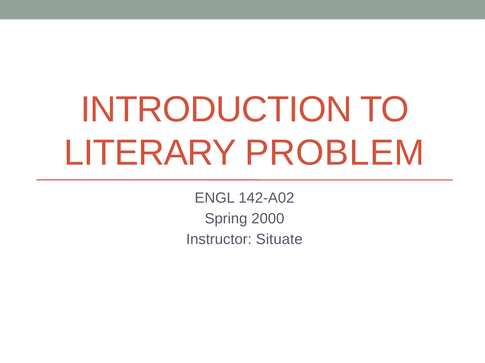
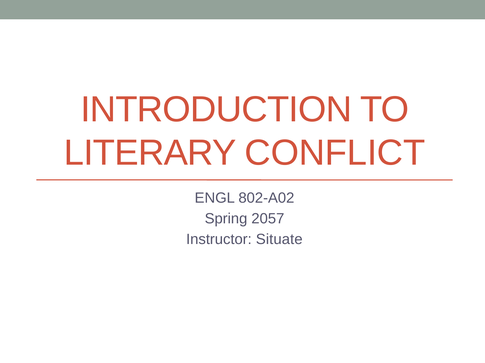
PROBLEM: PROBLEM -> CONFLICT
142-A02: 142-A02 -> 802-A02
2000: 2000 -> 2057
